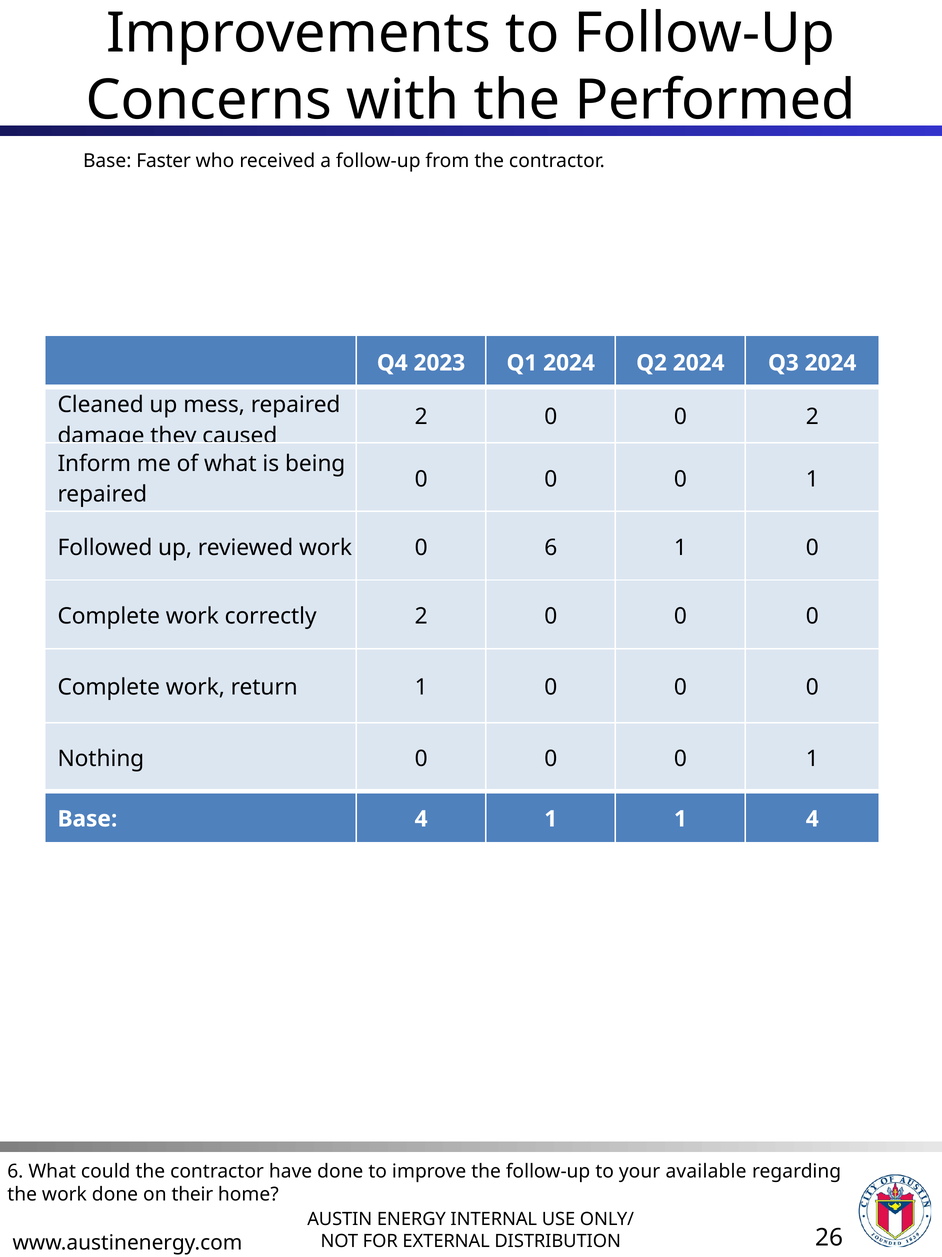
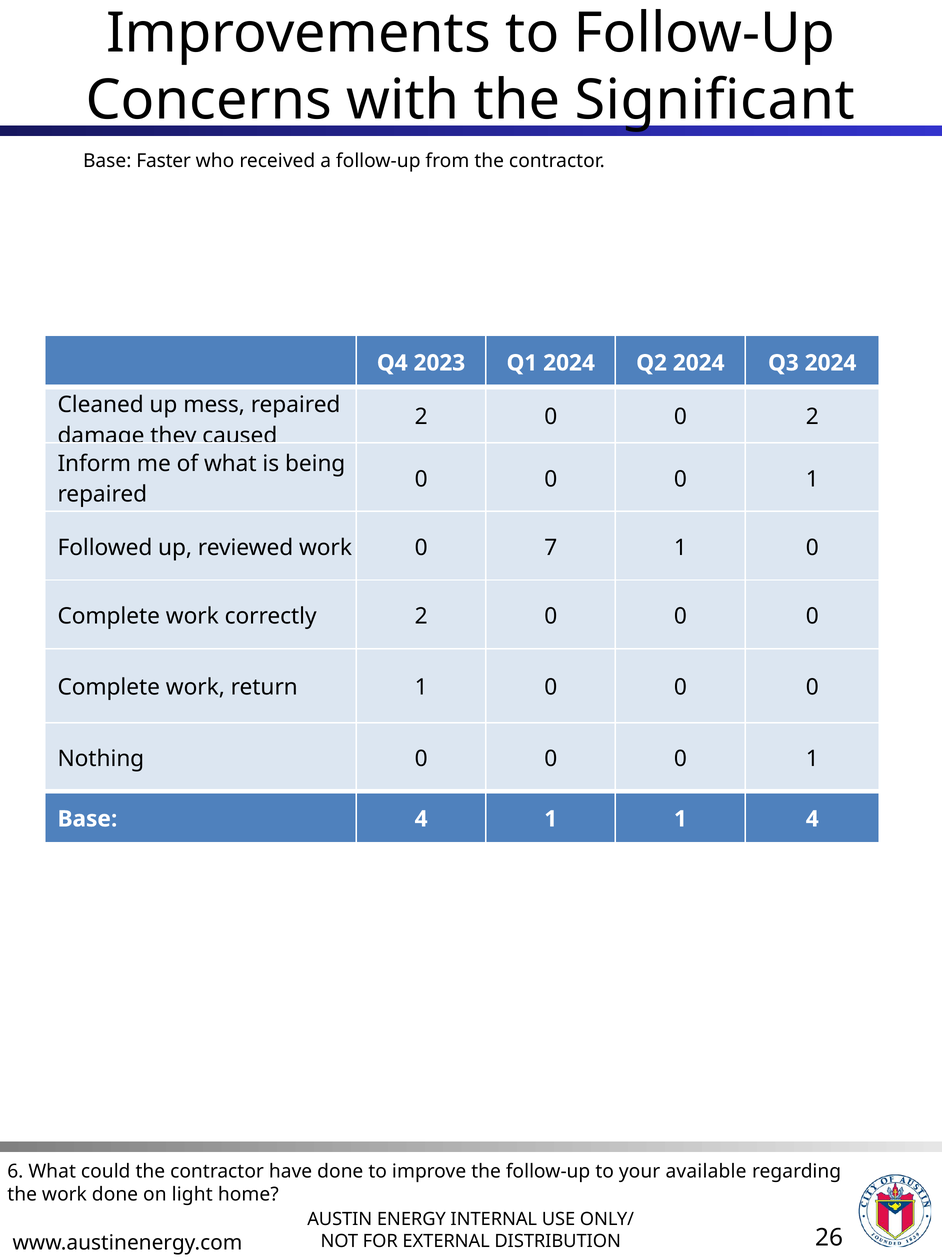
Performed: Performed -> Significant
0 6: 6 -> 7
their: their -> light
